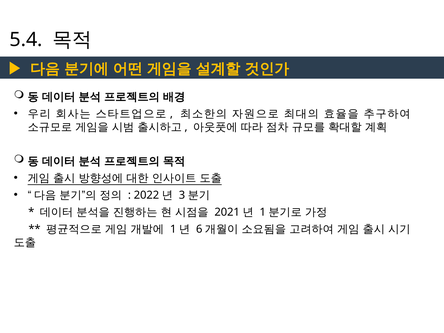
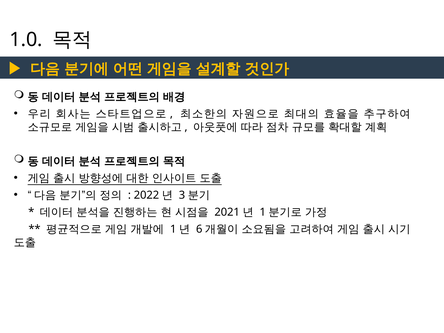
5.4: 5.4 -> 1.0
